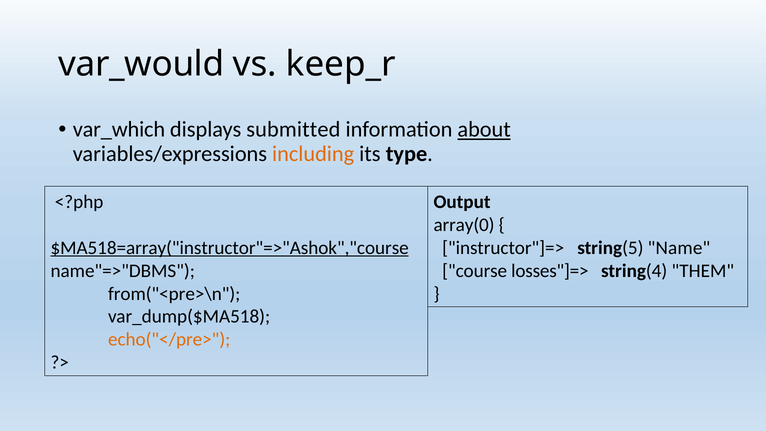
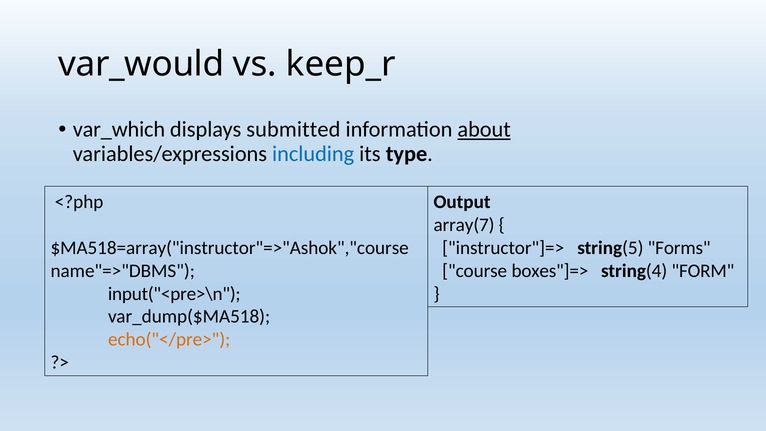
including colour: orange -> blue
array(0: array(0 -> array(7
$MA518=array("instructor"=>"Ashok","course underline: present -> none
Name: Name -> Forms
losses"]=>: losses"]=> -> boxes"]=>
THEM: THEM -> FORM
from("<pre>\n: from("<pre>\n -> input("<pre>\n
